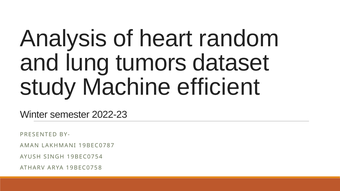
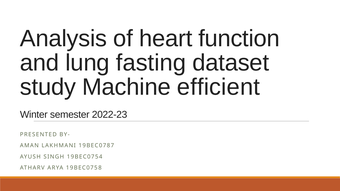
random: random -> function
tumors: tumors -> fasting
